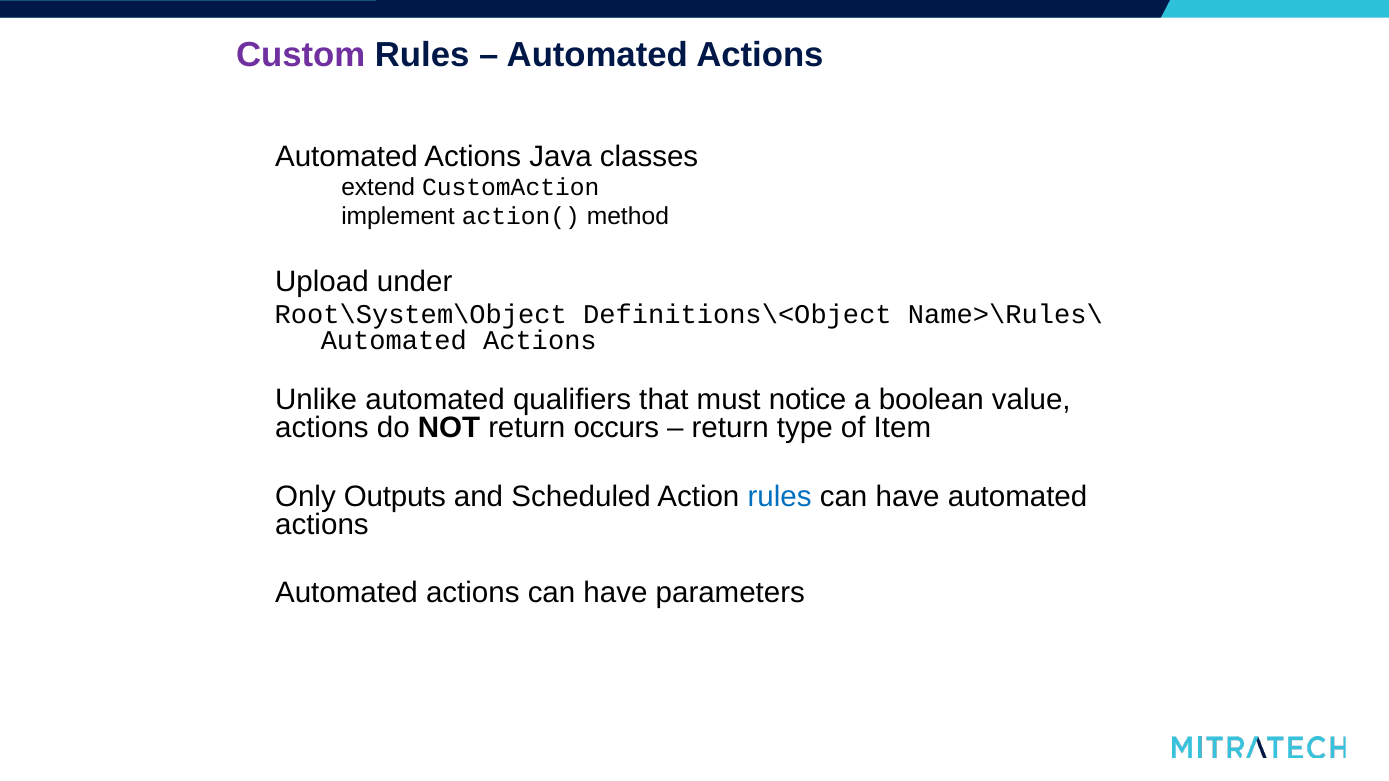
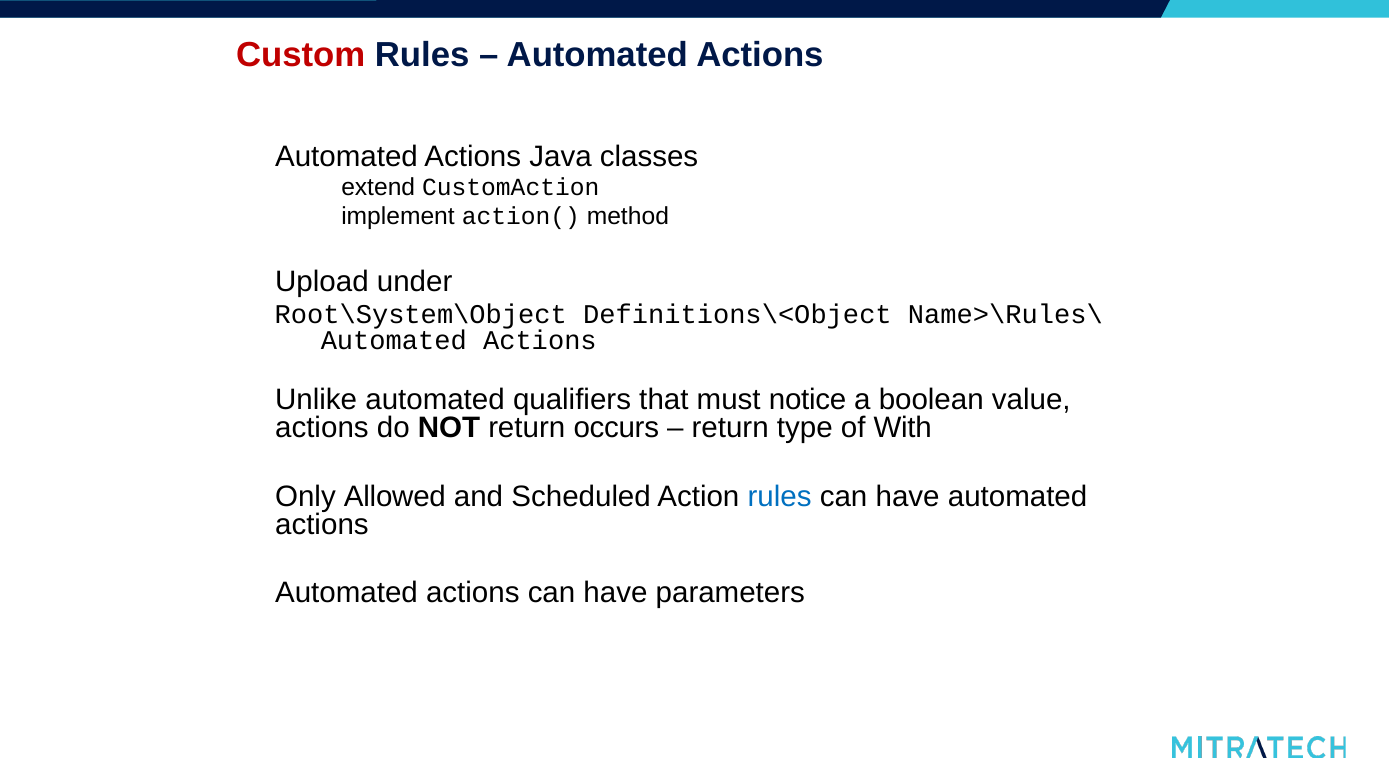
Custom colour: purple -> red
Item: Item -> With
Outputs: Outputs -> Allowed
